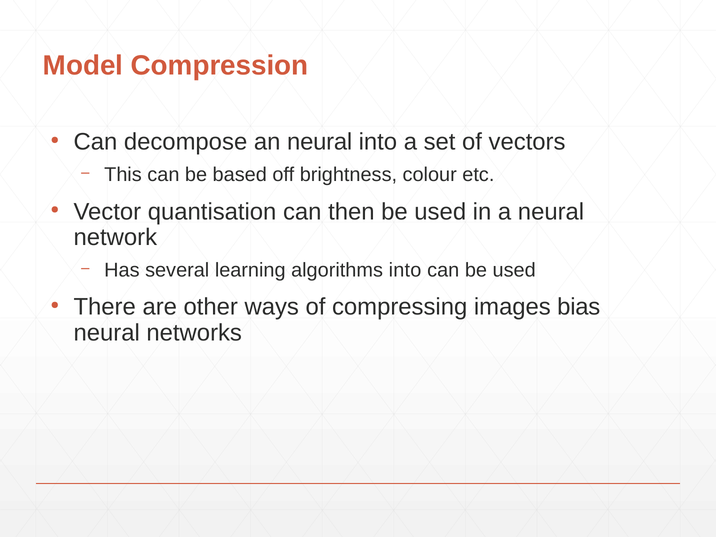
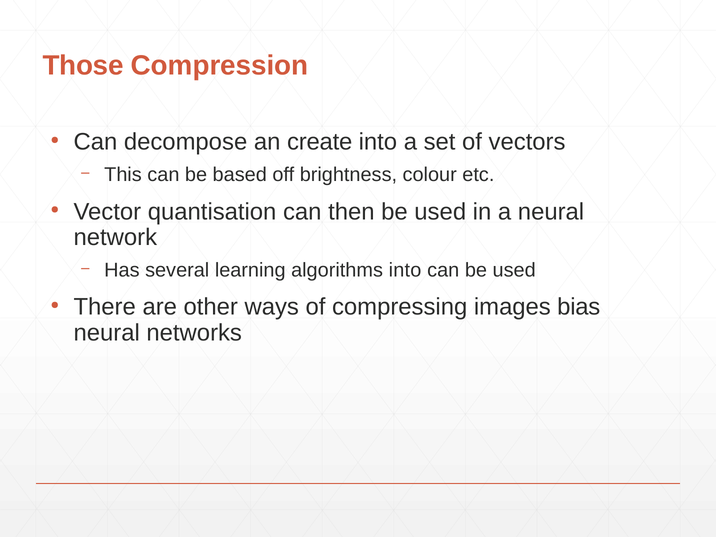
Model: Model -> Those
an neural: neural -> create
